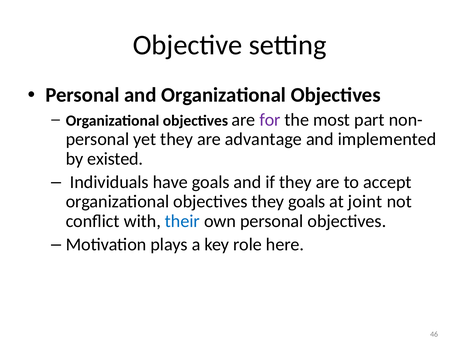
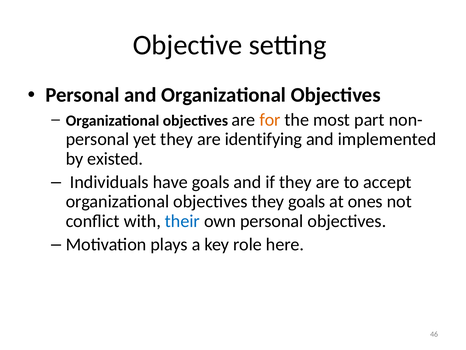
for colour: purple -> orange
advantage: advantage -> identifying
joint: joint -> ones
